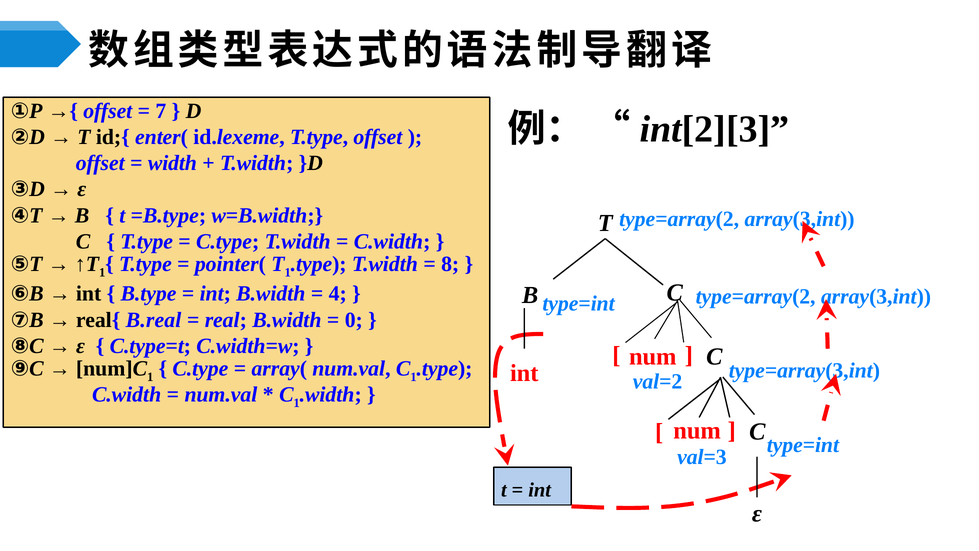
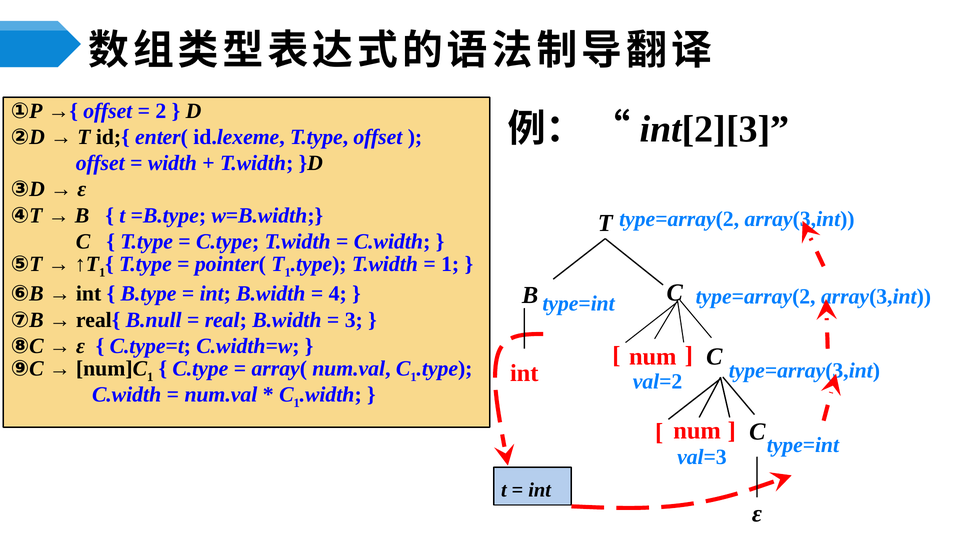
7: 7 -> 2
8 at (450, 264): 8 -> 1
B.real: B.real -> B.null
0: 0 -> 3
